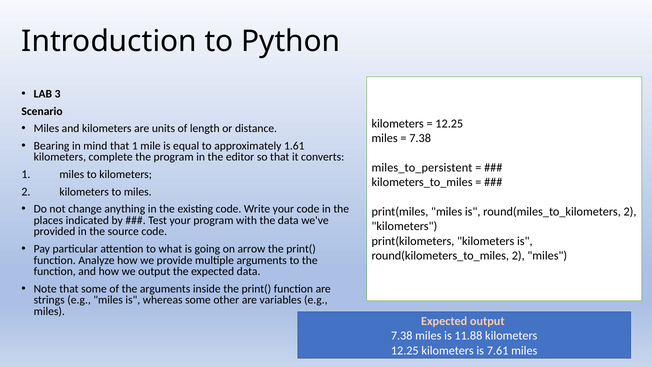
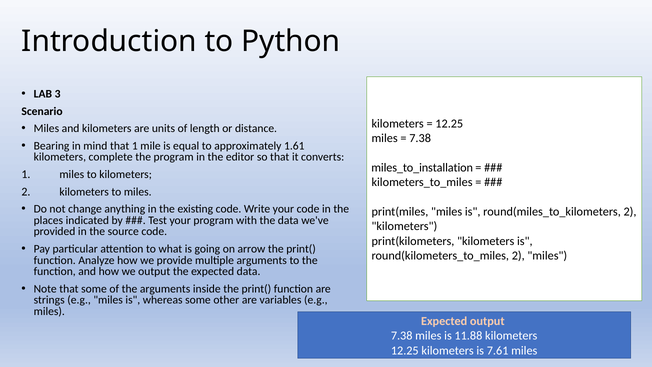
miles_to_persistent: miles_to_persistent -> miles_to_installation
